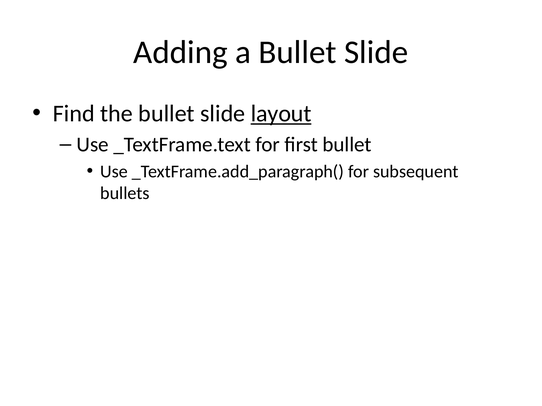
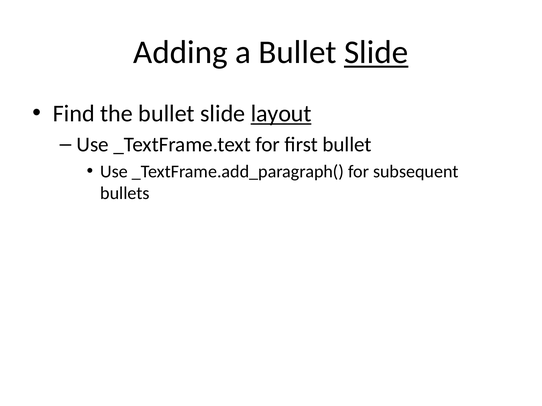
Slide at (376, 52) underline: none -> present
